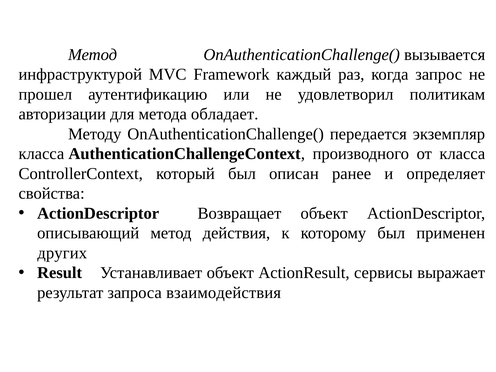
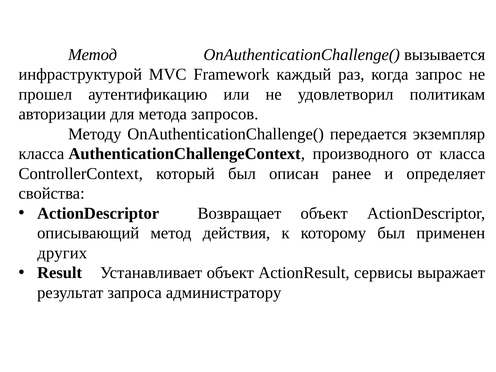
обладает: обладает -> запросов
взаимодействия: взаимодействия -> администратору
